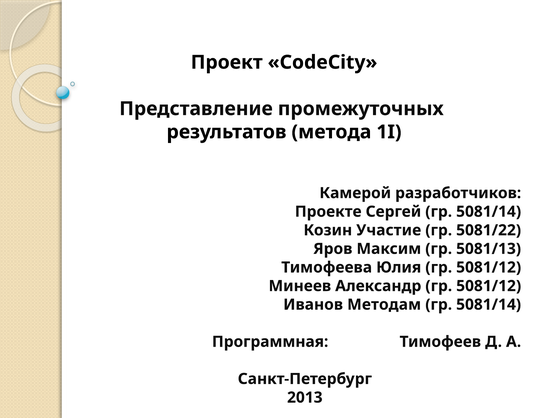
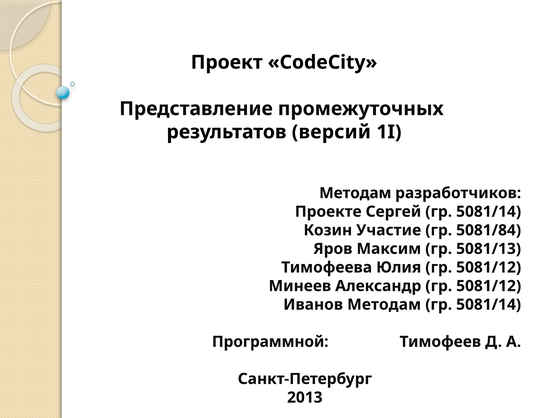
метода: метода -> версий
Камерой at (355, 193): Камерой -> Методам
5081/22: 5081/22 -> 5081/84
Программная: Программная -> Программной
